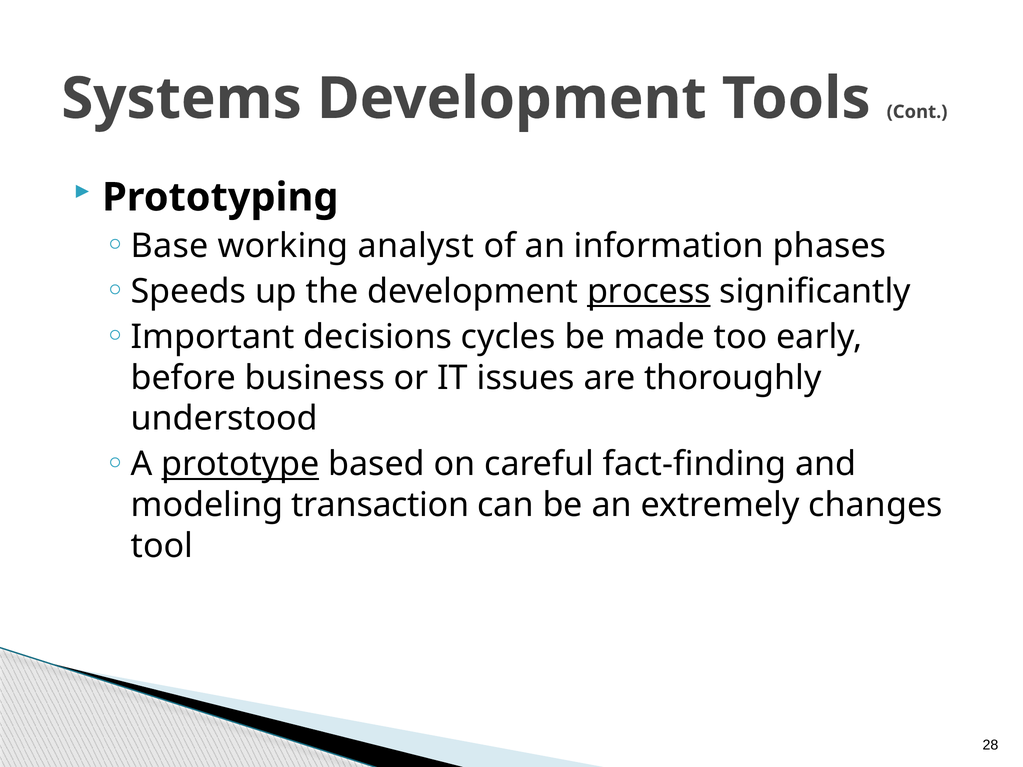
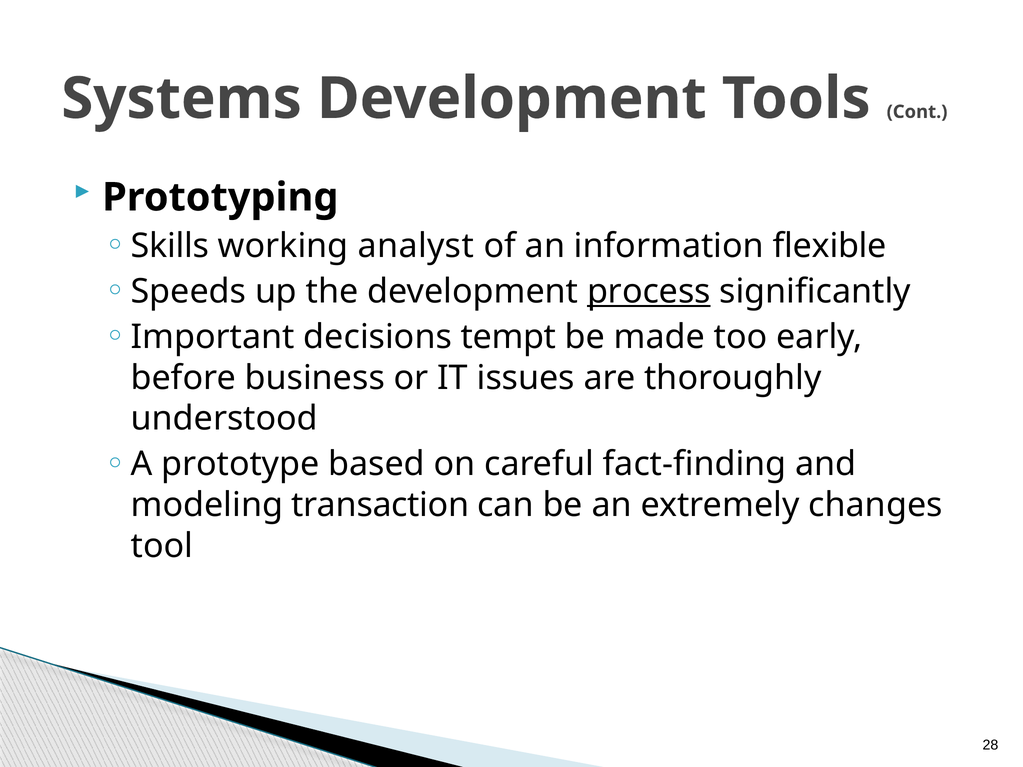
Base: Base -> Skills
phases: phases -> flexible
cycles: cycles -> tempt
prototype underline: present -> none
